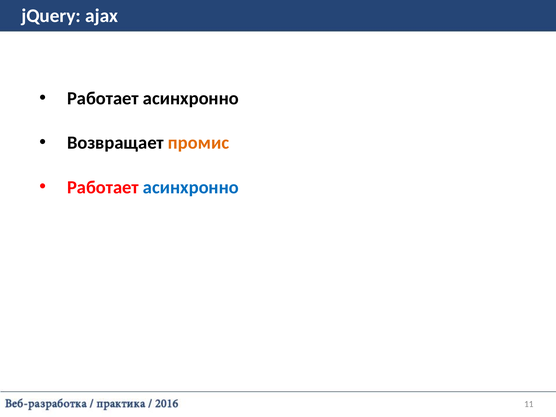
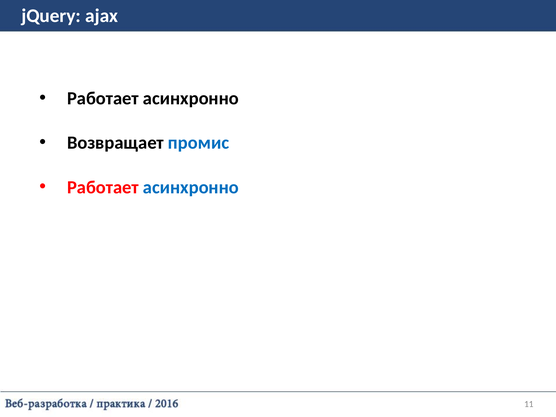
промис colour: orange -> blue
